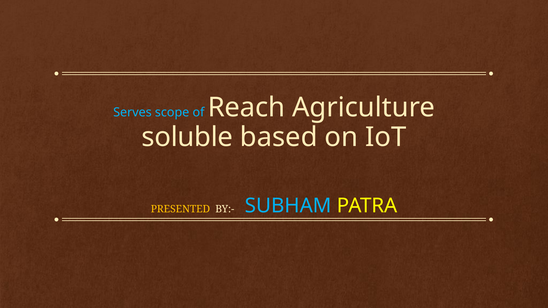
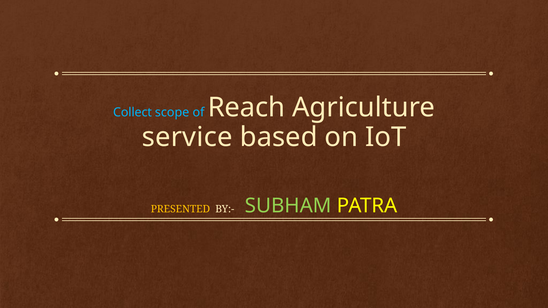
Serves: Serves -> Collect
soluble: soluble -> service
SUBHAM colour: light blue -> light green
